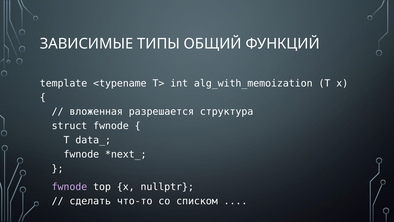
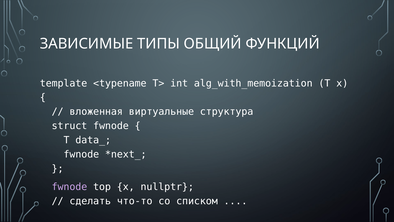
разрешается: разрешается -> виртуальные
